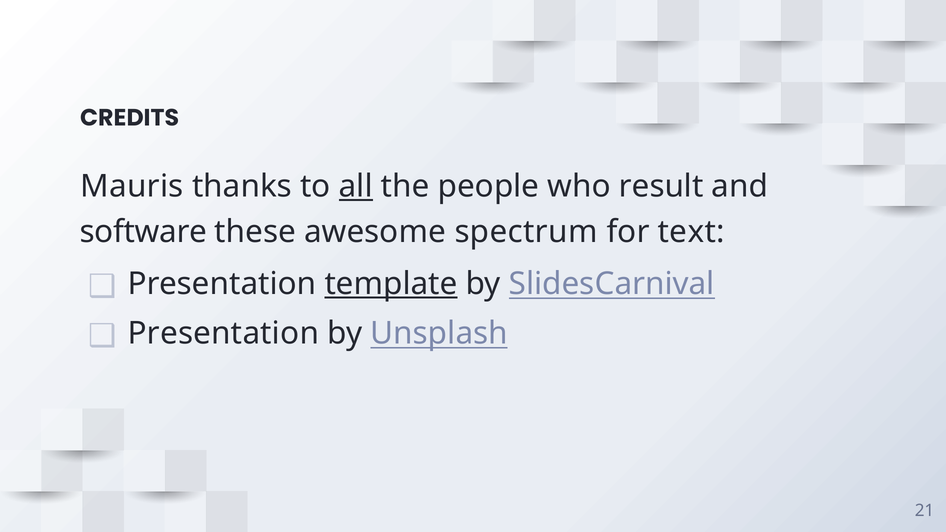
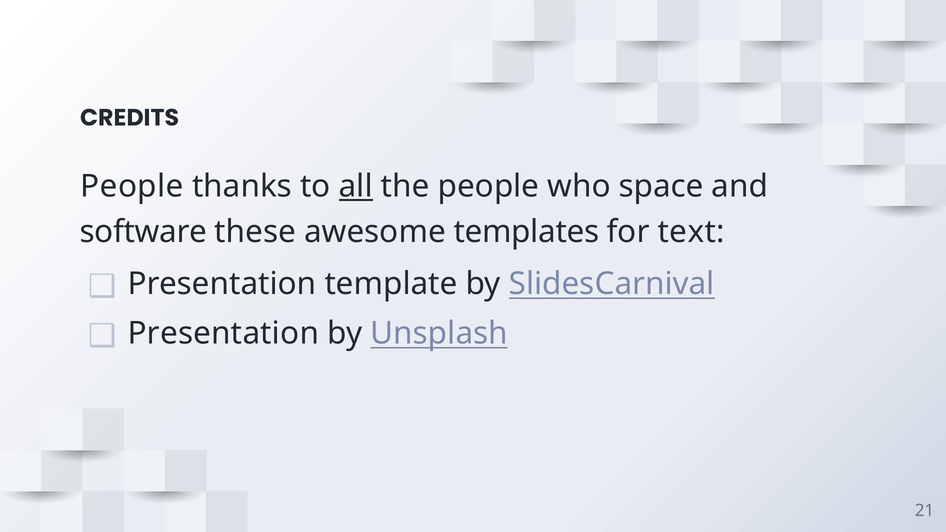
Mauris at (132, 186): Mauris -> People
result: result -> space
spectrum: spectrum -> templates
template underline: present -> none
